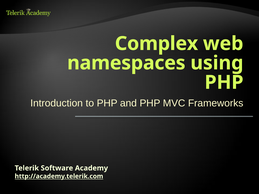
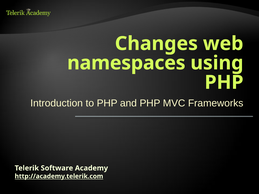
Complex: Complex -> Changes
